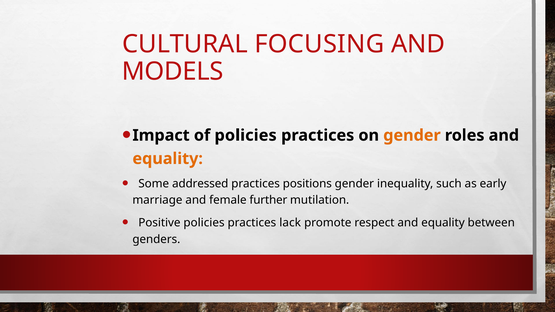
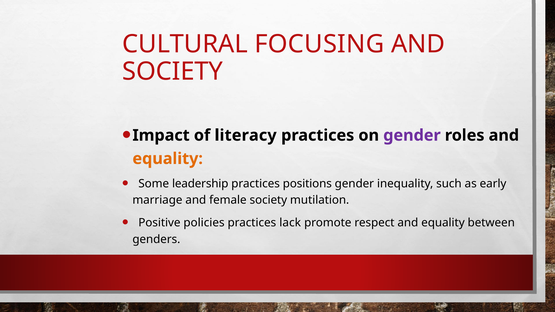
MODELS at (173, 72): MODELS -> SOCIETY
of policies: policies -> literacy
gender at (412, 135) colour: orange -> purple
addressed: addressed -> leadership
female further: further -> society
